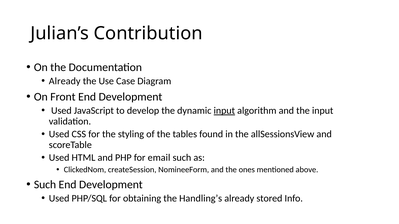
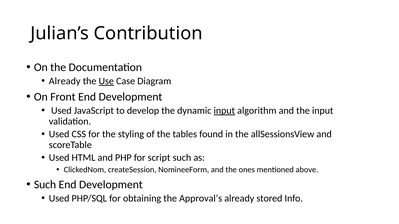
Use underline: none -> present
email: email -> script
Handling’s: Handling’s -> Approval’s
